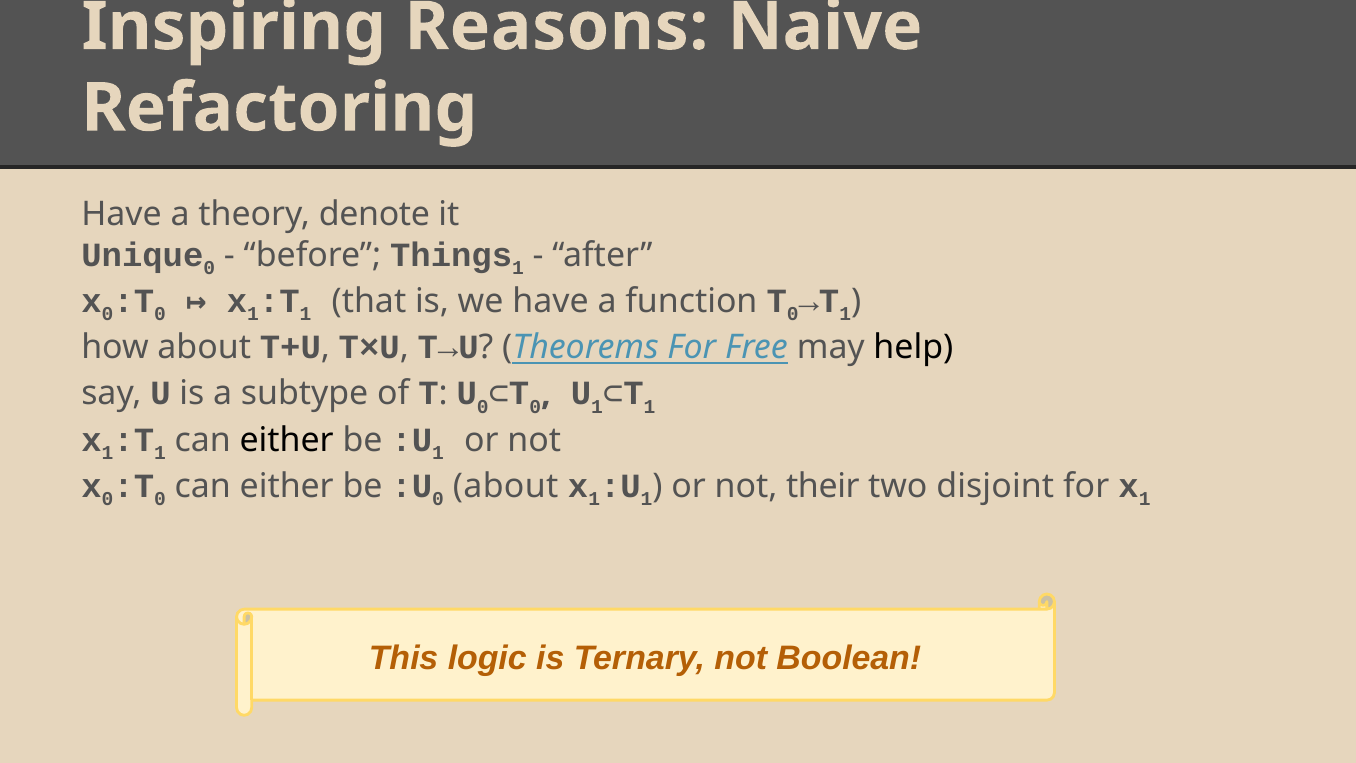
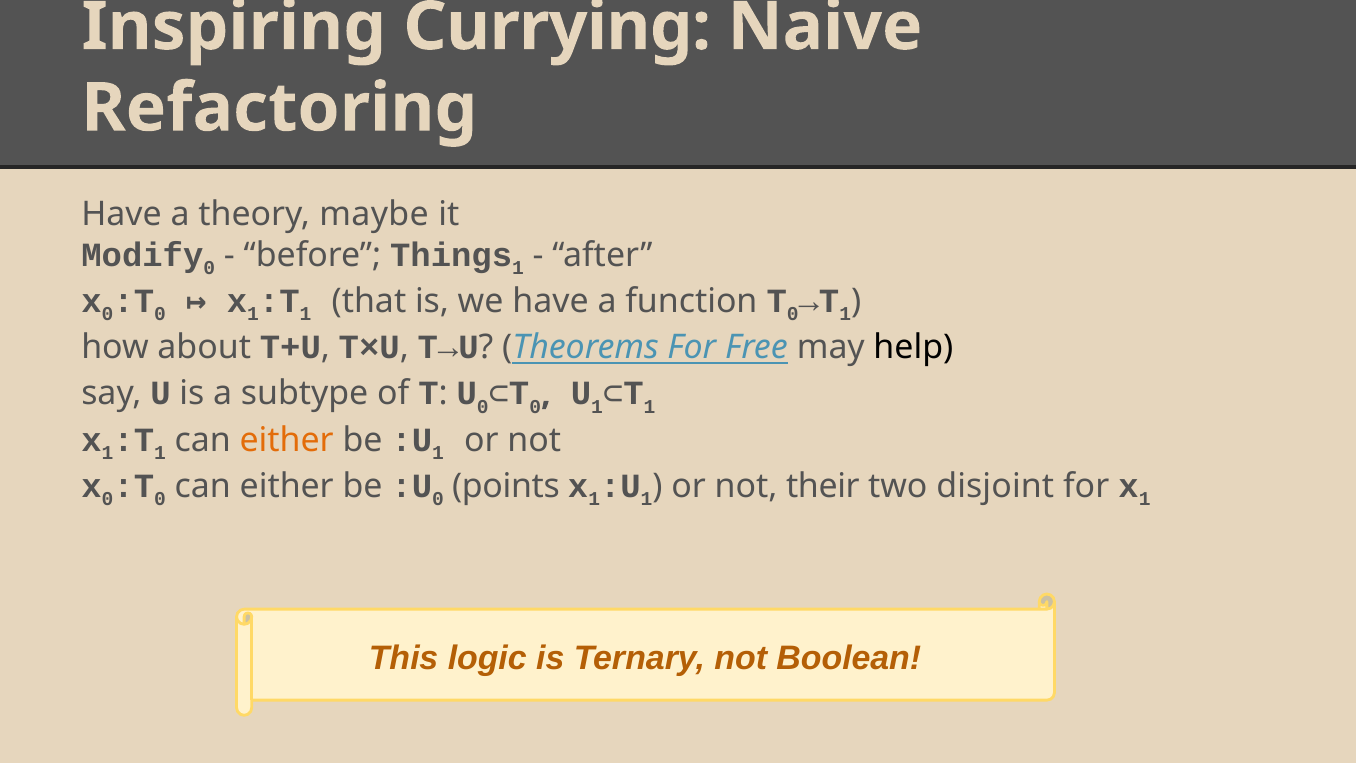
Reasons: Reasons -> Currying
denote: denote -> maybe
Unique: Unique -> Modify
either at (287, 440) colour: black -> orange
about at (506, 486): about -> points
